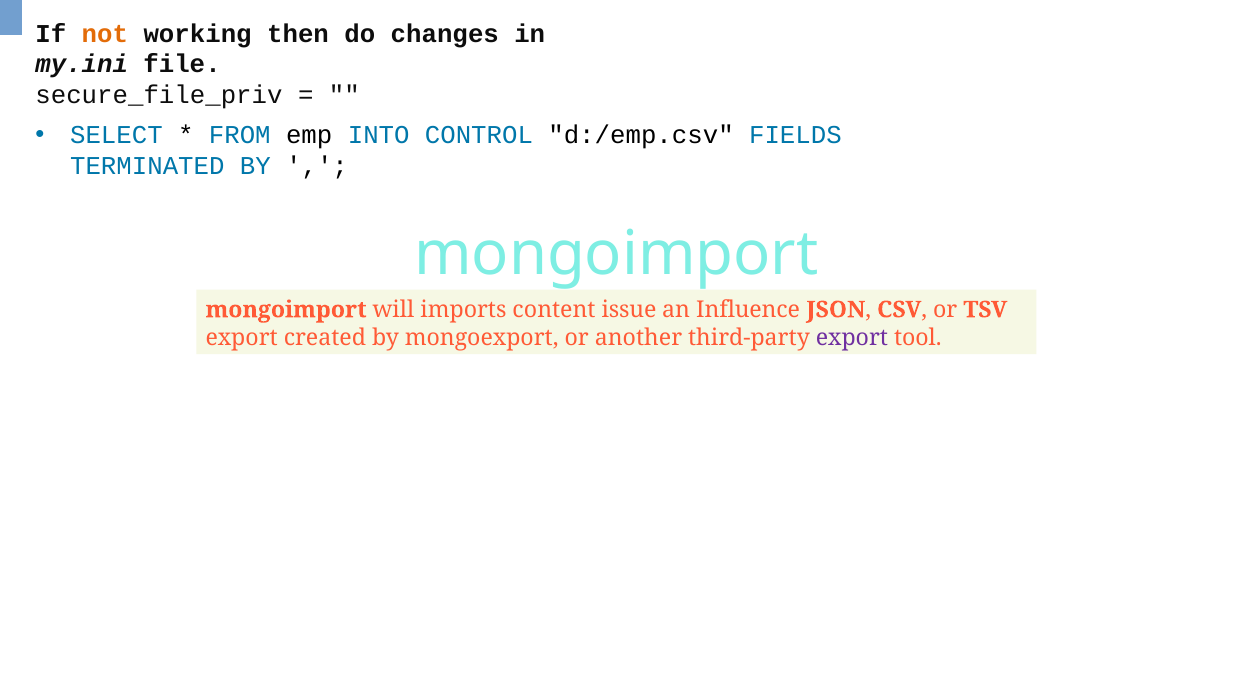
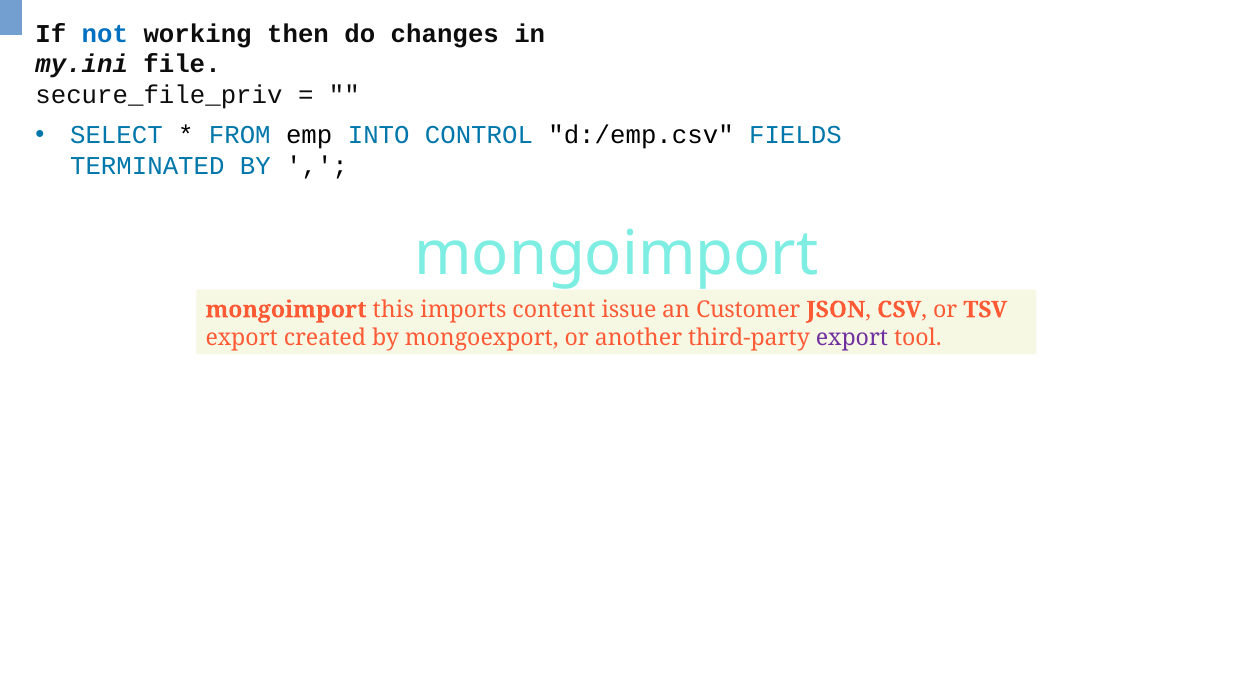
not colour: orange -> blue
will: will -> this
Influence: Influence -> Customer
